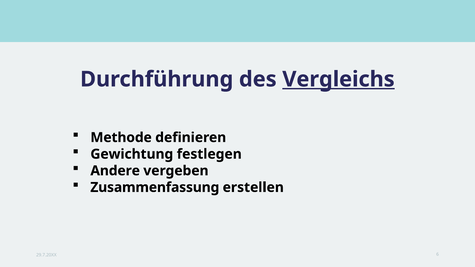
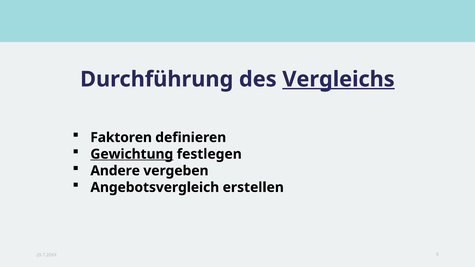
Methode: Methode -> Faktoren
Gewichtung underline: none -> present
Zusammenfassung: Zusammenfassung -> Angebotsvergleich
